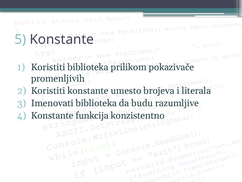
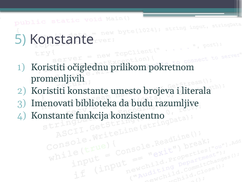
Koristiti biblioteka: biblioteka -> očiglednu
pokazivače: pokazivače -> pokretnom
